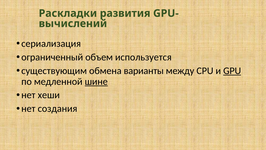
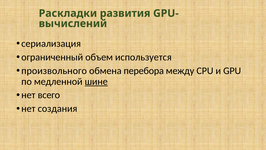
существующим: существующим -> произвольного
варианты: варианты -> перебора
GPU underline: present -> none
хеши: хеши -> всего
